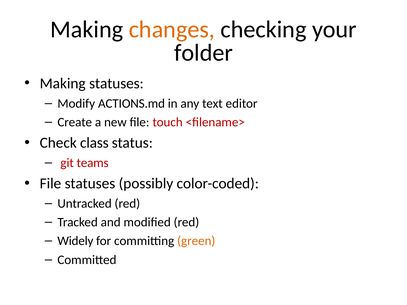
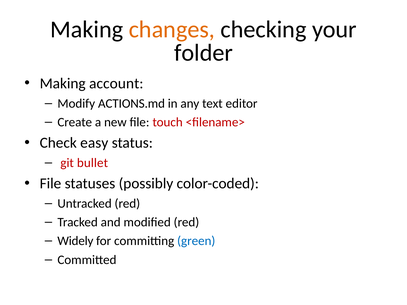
Making statuses: statuses -> account
class: class -> easy
teams: teams -> bullet
green colour: orange -> blue
